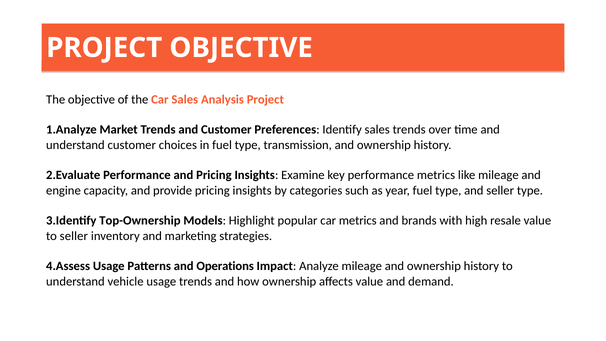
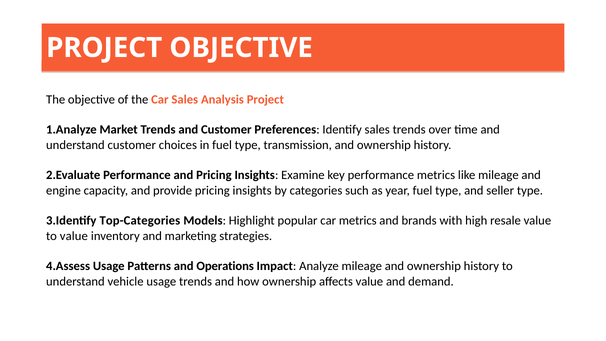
Top-Ownership: Top-Ownership -> Top-Categories
to seller: seller -> value
